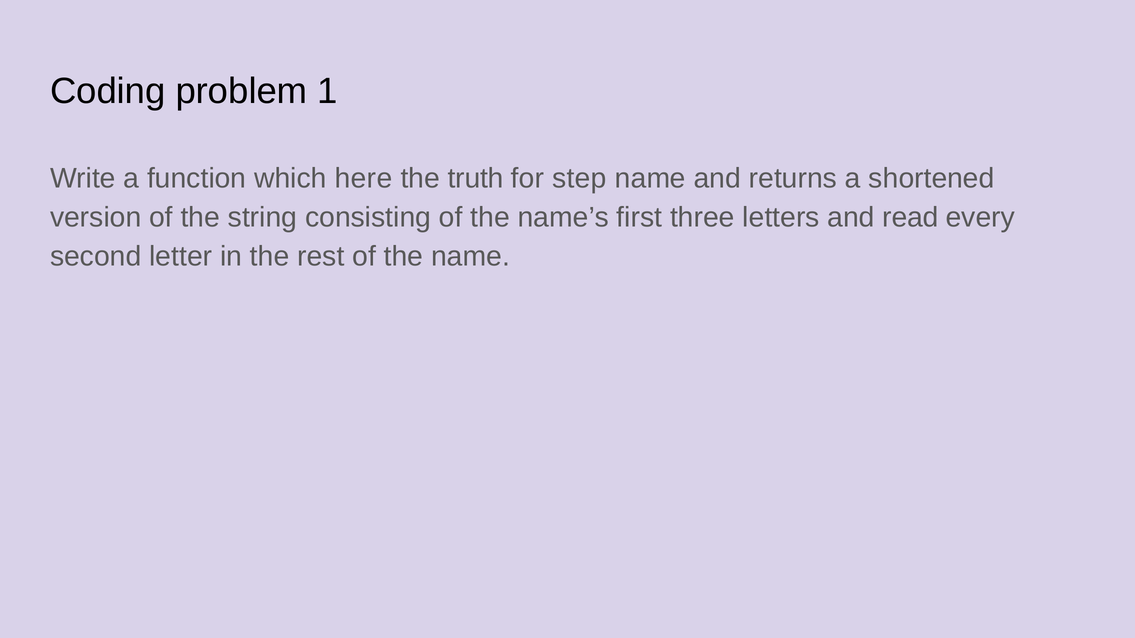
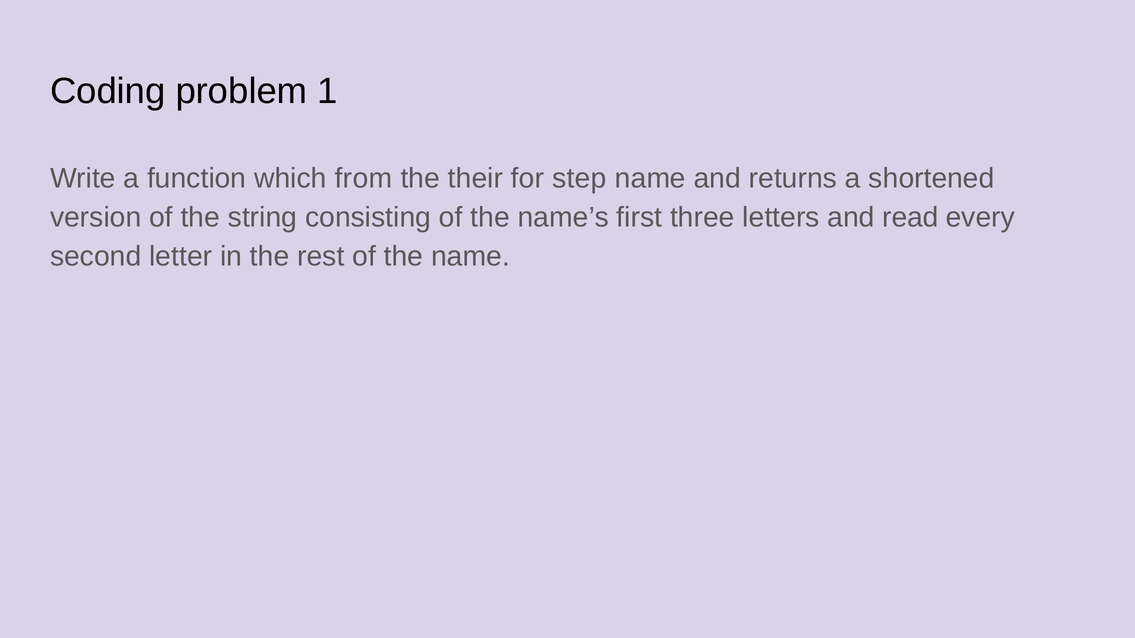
here: here -> from
truth: truth -> their
